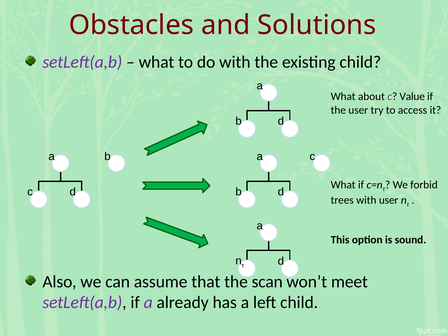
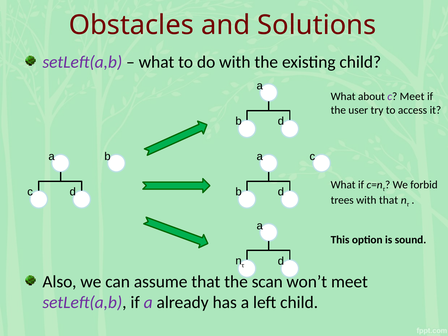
c Value: Value -> Meet
with user: user -> that
